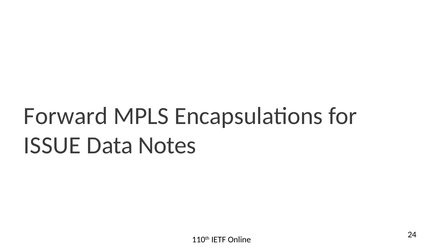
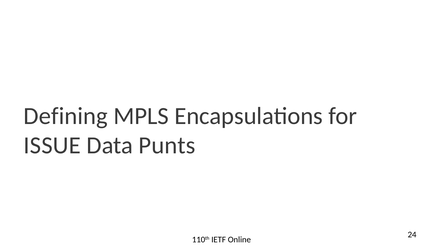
Forward: Forward -> Defining
Notes: Notes -> Punts
